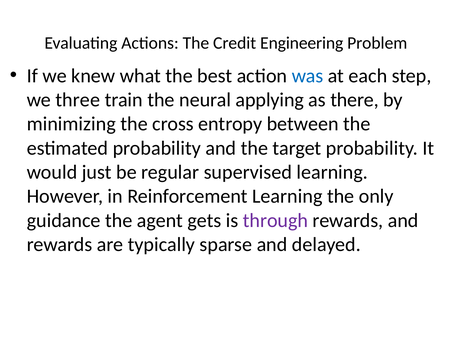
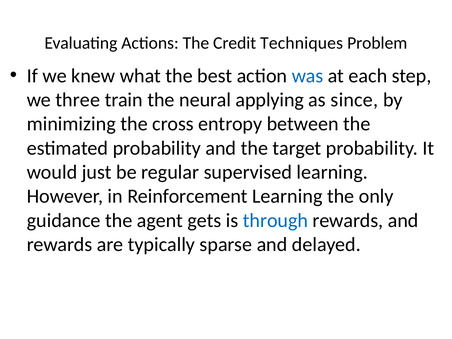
Engineering: Engineering -> Techniques
there: there -> since
through colour: purple -> blue
